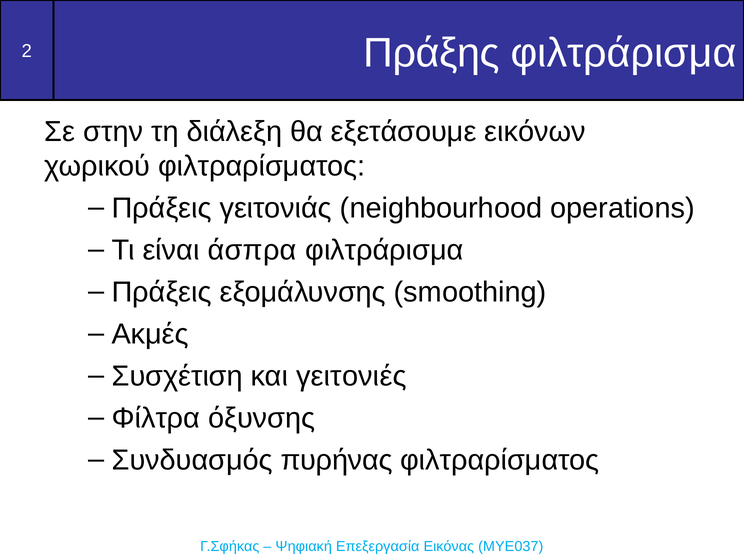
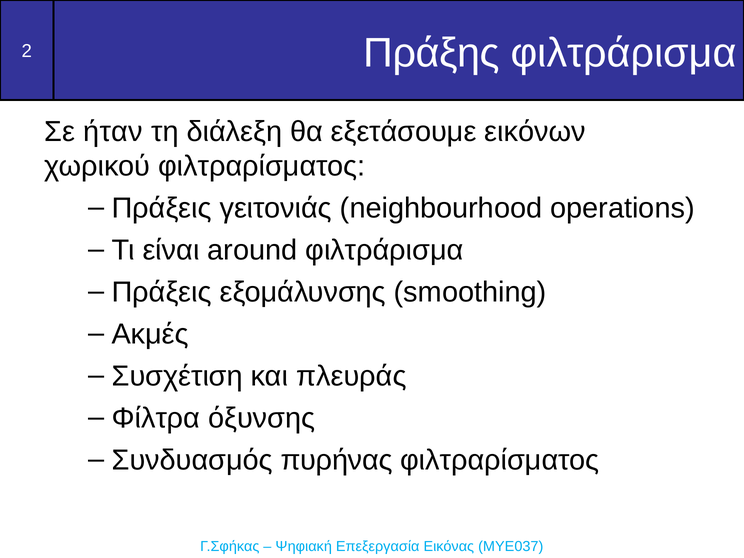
στην: στην -> ήταν
άσπρα: άσπρα -> around
γειτονιές: γειτονιές -> πλευράς
